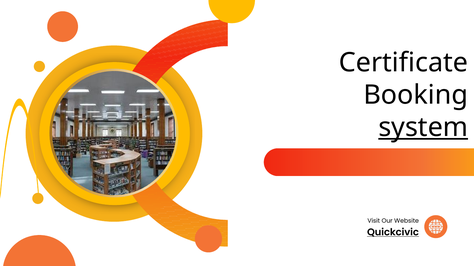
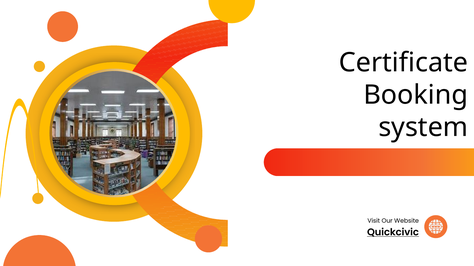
system underline: present -> none
